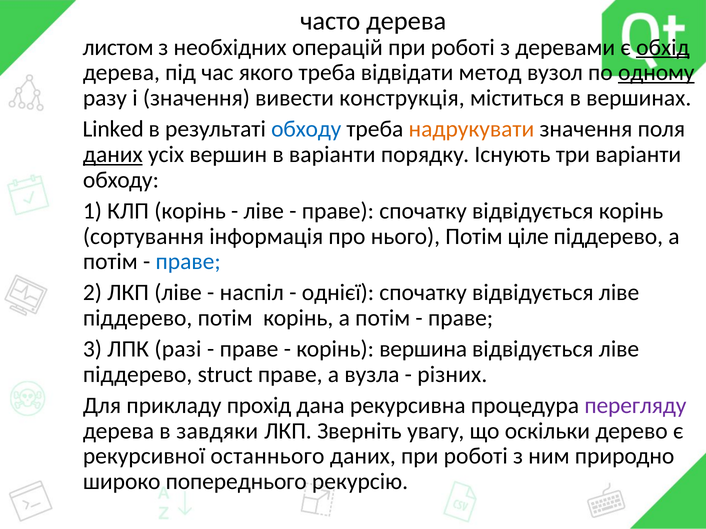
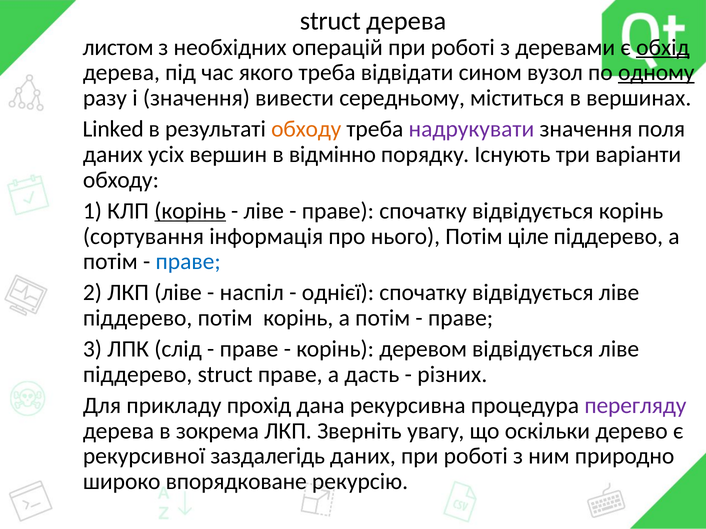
часто at (330, 21): часто -> struct
метод: метод -> сином
конструкція: конструкція -> середньому
обходу at (306, 129) colour: blue -> orange
надрукувати colour: orange -> purple
даних at (113, 155) underline: present -> none
в варіанти: варіанти -> відмінно
корінь at (190, 211) underline: none -> present
разі: разі -> слід
вершина: вершина -> деревом
вузла: вузла -> дасть
завдяки: завдяки -> зокрема
останнього: останнього -> заздалегідь
попереднього: попереднього -> впорядковане
